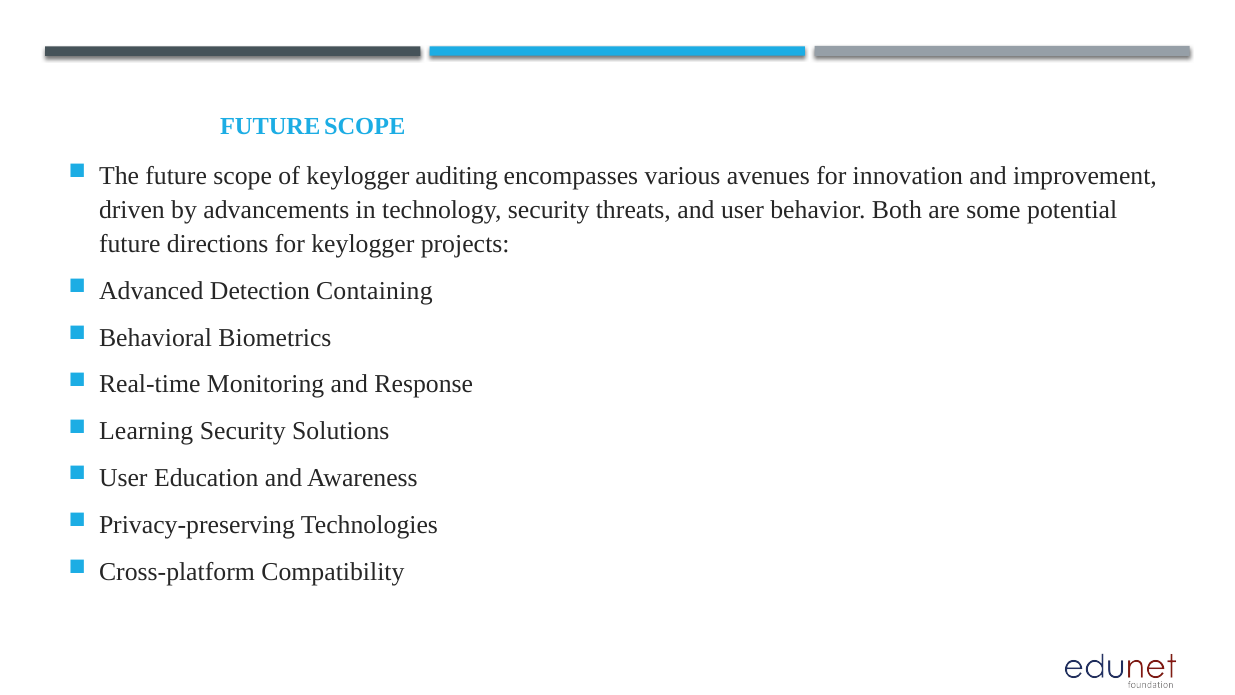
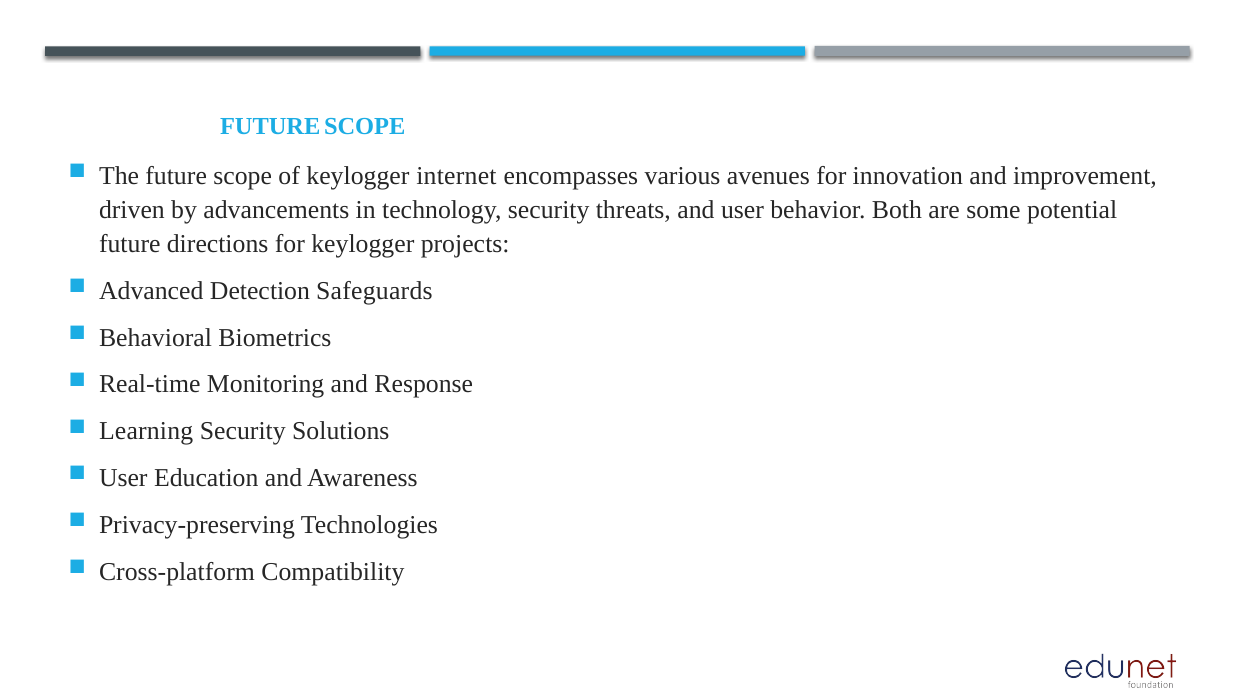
auditing: auditing -> internet
Containing: Containing -> Safeguards
